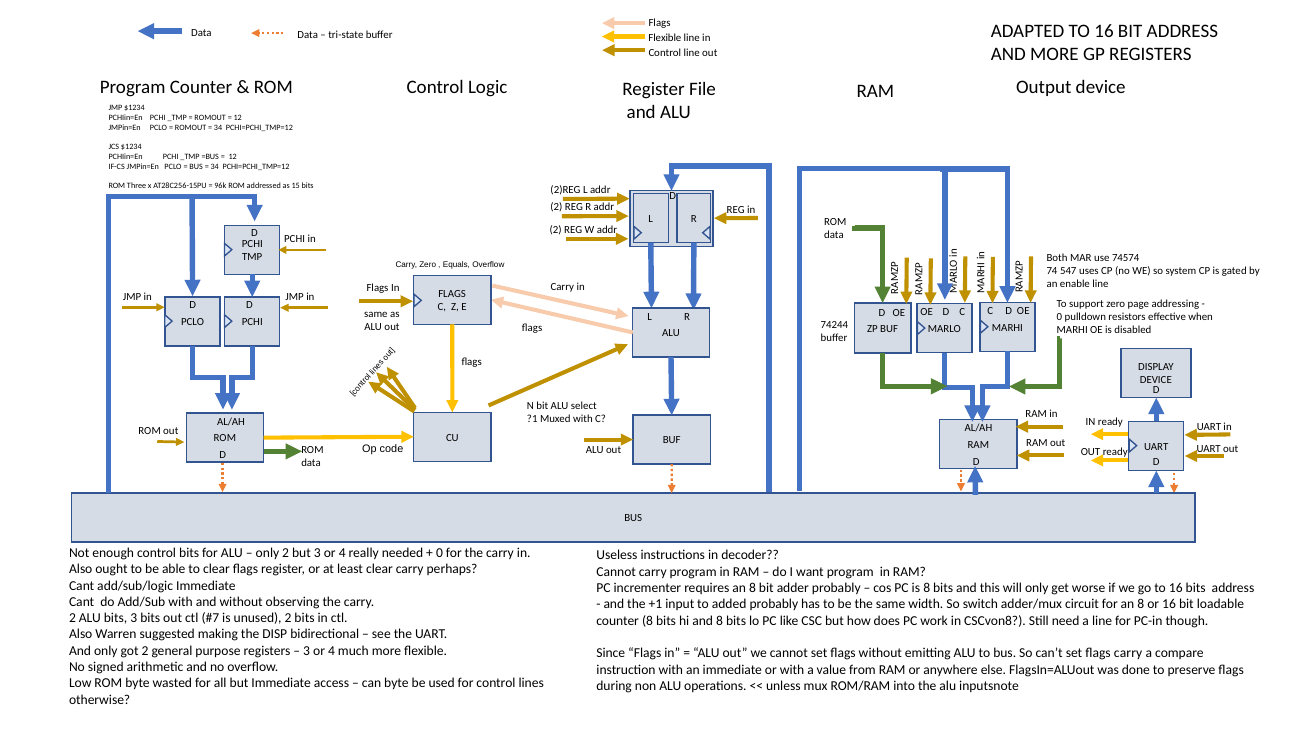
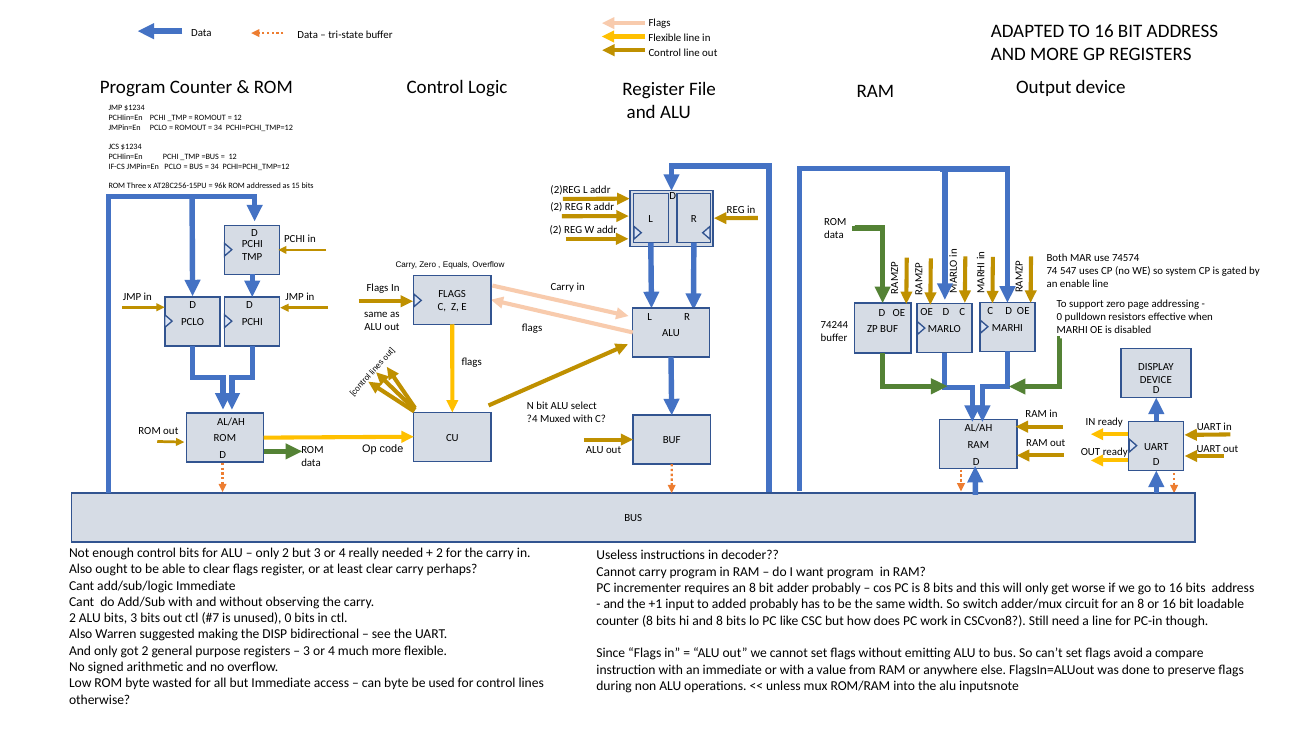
?1: ?1 -> ?4
0 at (440, 553): 0 -> 2
unused 2: 2 -> 0
flags carry: carry -> avoid
